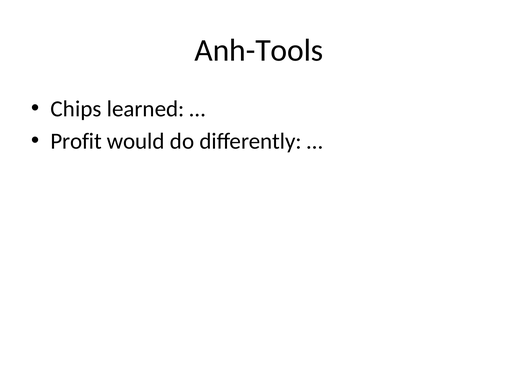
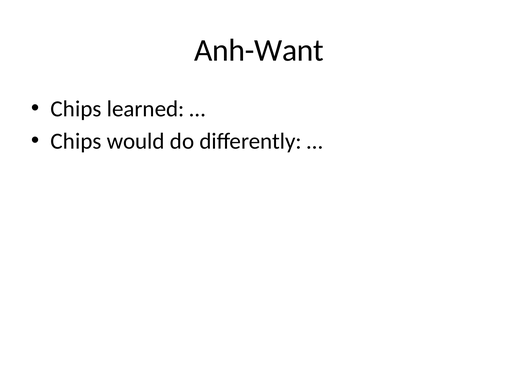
Anh-Tools: Anh-Tools -> Anh-Want
Profit at (76, 141): Profit -> Chips
